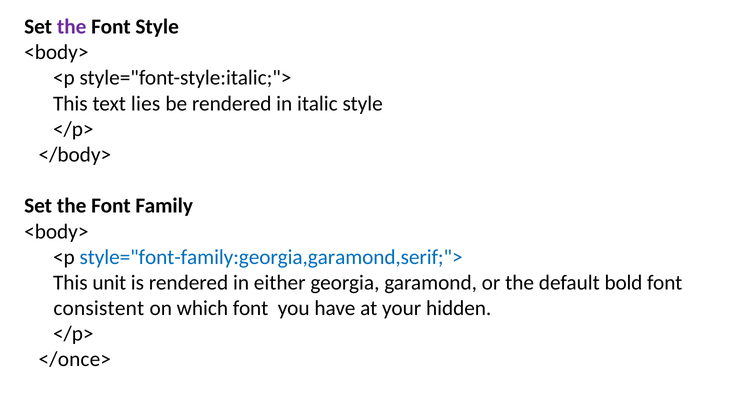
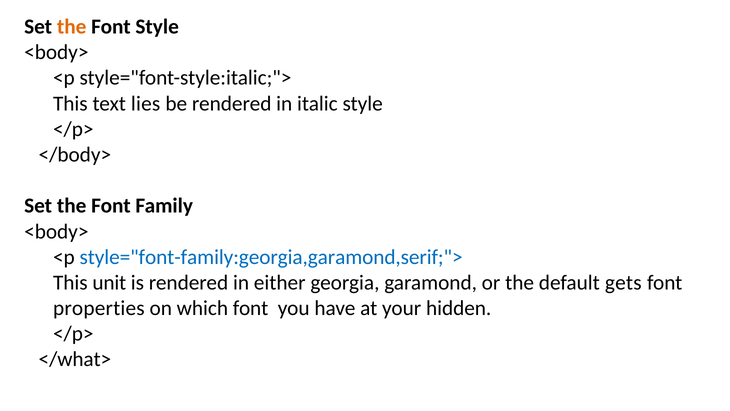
the at (72, 27) colour: purple -> orange
bold: bold -> gets
consistent: consistent -> properties
</once>: </once> -> </what>
